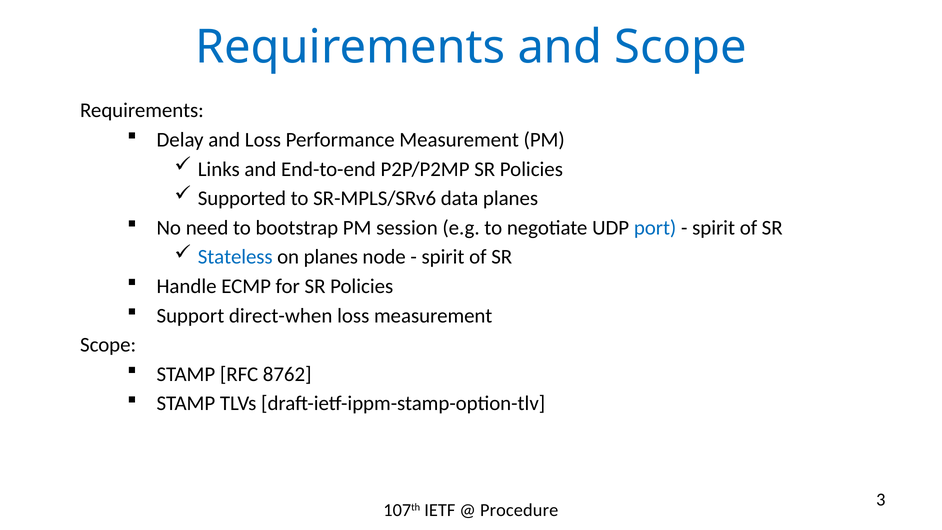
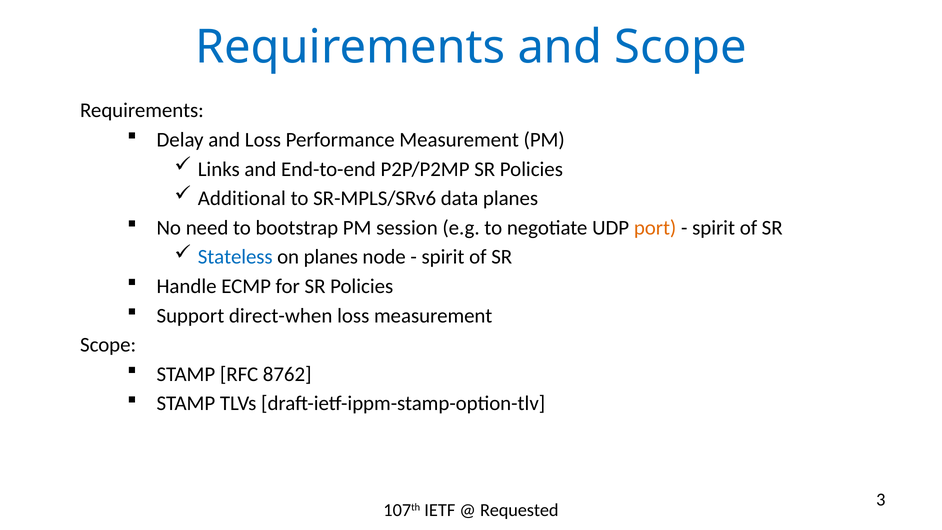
Supported: Supported -> Additional
port colour: blue -> orange
Procedure: Procedure -> Requested
